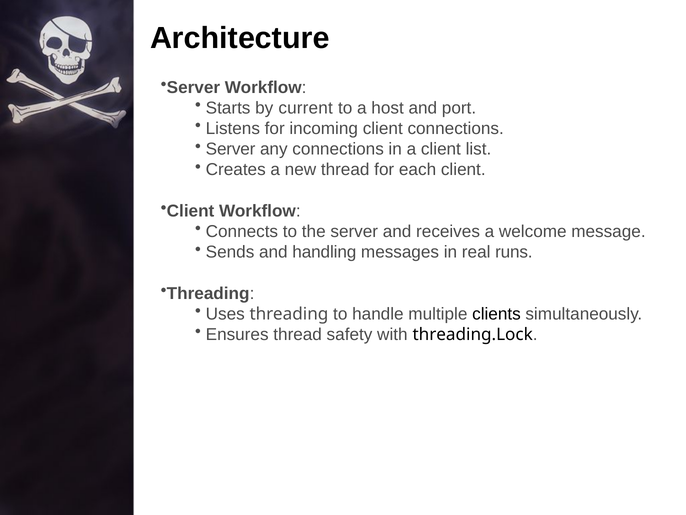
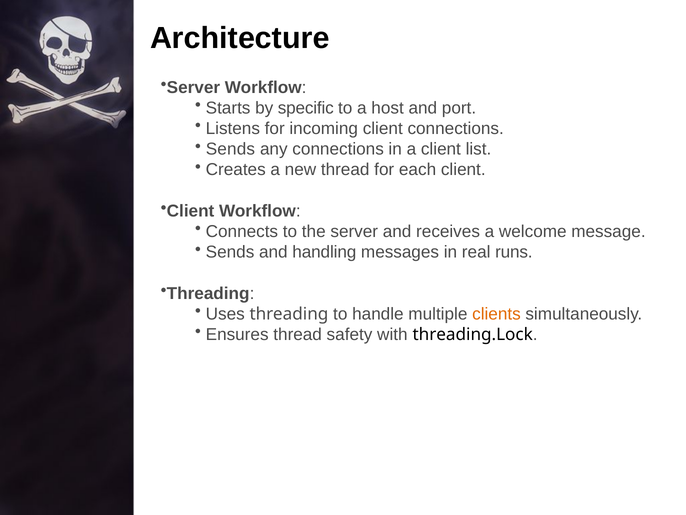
current: current -> specific
Server at (231, 149): Server -> Sends
clients colour: black -> orange
